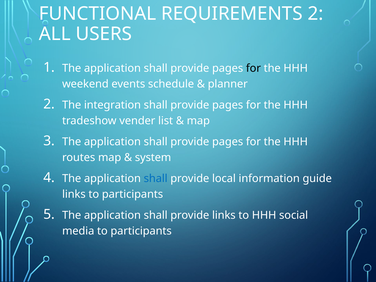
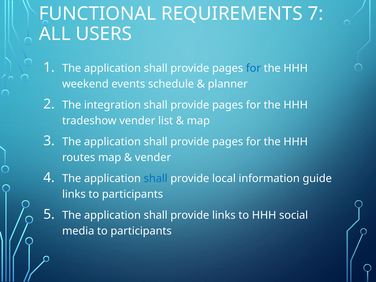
REQUIREMENTS 2: 2 -> 7
for at (253, 68) colour: black -> blue
system at (153, 158): system -> vender
